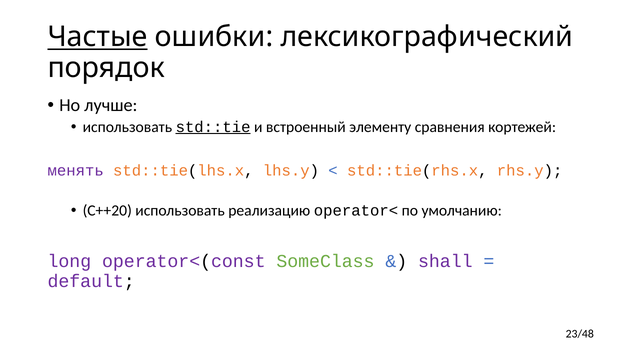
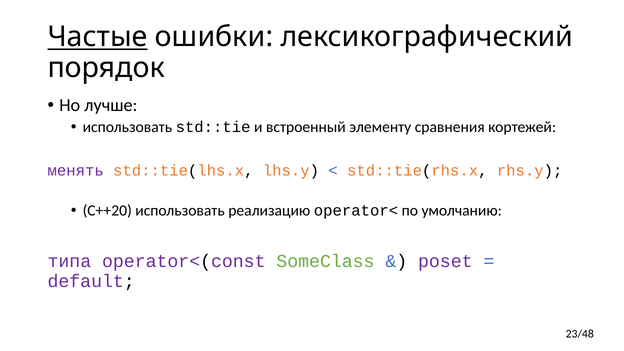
std::tie underline: present -> none
long: long -> типа
shall: shall -> poset
